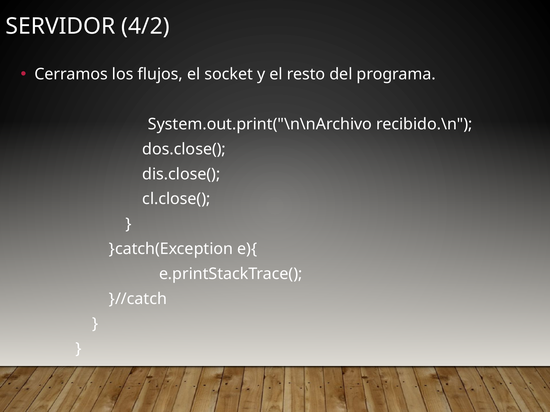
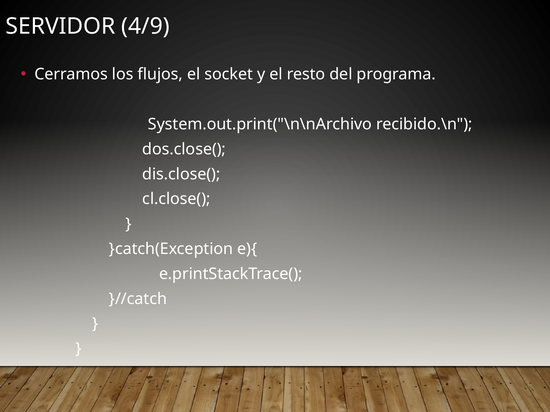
4/2: 4/2 -> 4/9
